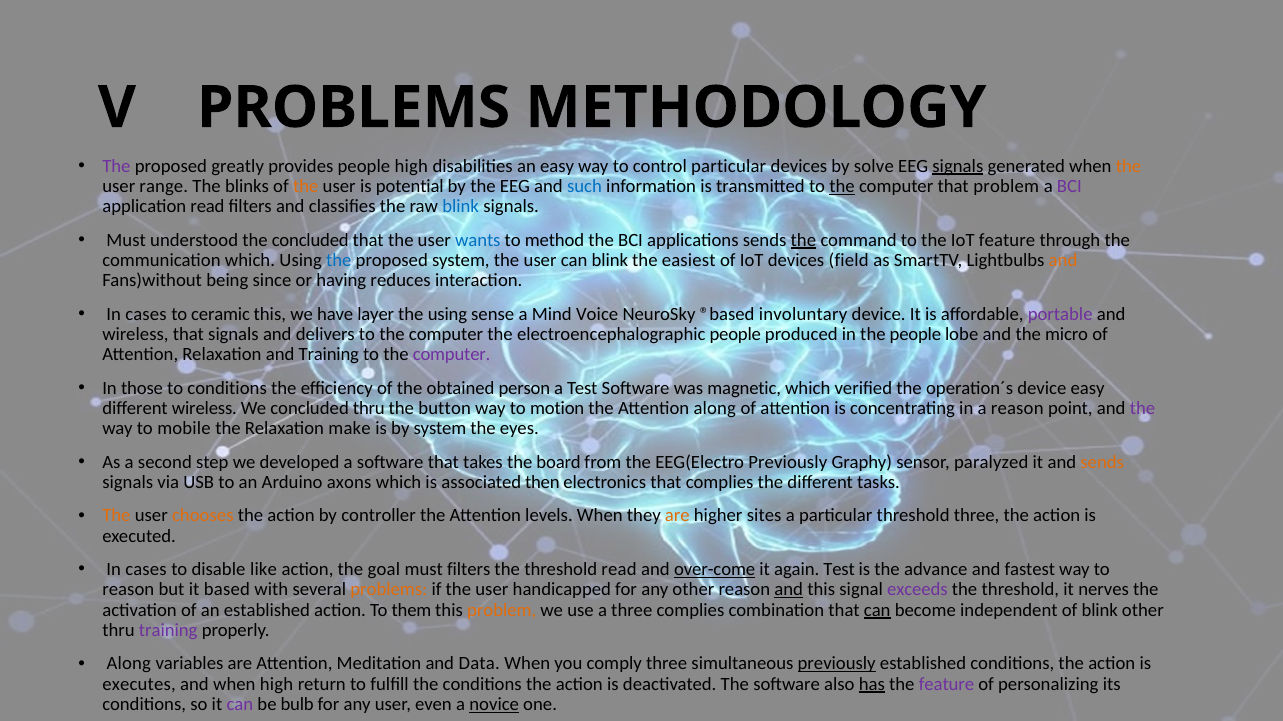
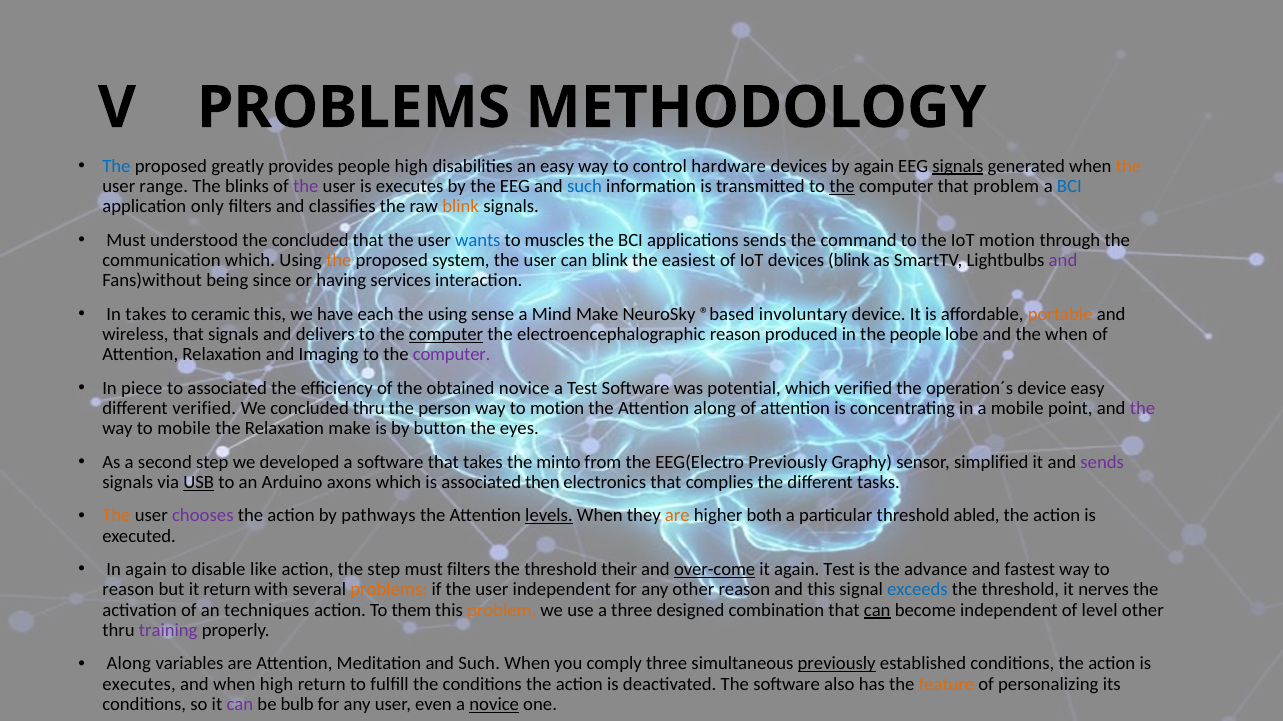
The at (116, 166) colour: purple -> blue
control particular: particular -> hardware
by solve: solve -> again
the at (306, 186) colour: orange -> purple
user is potential: potential -> executes
BCI at (1069, 186) colour: purple -> blue
application read: read -> only
blink at (461, 207) colour: blue -> orange
method: method -> muscles
the at (803, 240) underline: present -> none
IoT feature: feature -> motion
the at (339, 260) colour: blue -> orange
devices field: field -> blink
and at (1063, 260) colour: orange -> purple
reduces: reduces -> services
cases at (146, 314): cases -> takes
layer: layer -> each
Mind Voice: Voice -> Make
portable colour: purple -> orange
computer at (446, 334) underline: none -> present
electroencephalographic people: people -> reason
the micro: micro -> when
and Training: Training -> Imaging
those: those -> piece
to conditions: conditions -> associated
obtained person: person -> novice
magnetic: magnetic -> potential
different wireless: wireless -> verified
button: button -> person
a reason: reason -> mobile
by system: system -> button
board: board -> minto
paralyzed: paralyzed -> simplified
sends at (1102, 462) colour: orange -> purple
USB underline: none -> present
chooses colour: orange -> purple
controller: controller -> pathways
levels underline: none -> present
sites: sites -> both
threshold three: three -> abled
cases at (146, 570): cases -> again
the goal: goal -> step
threshold read: read -> their
it based: based -> return
user handicapped: handicapped -> independent
and at (789, 590) underline: present -> none
exceeds colour: purple -> blue
an established: established -> techniques
three complies: complies -> designed
of blink: blink -> level
Meditation and Data: Data -> Such
has underline: present -> none
feature at (946, 685) colour: purple -> orange
